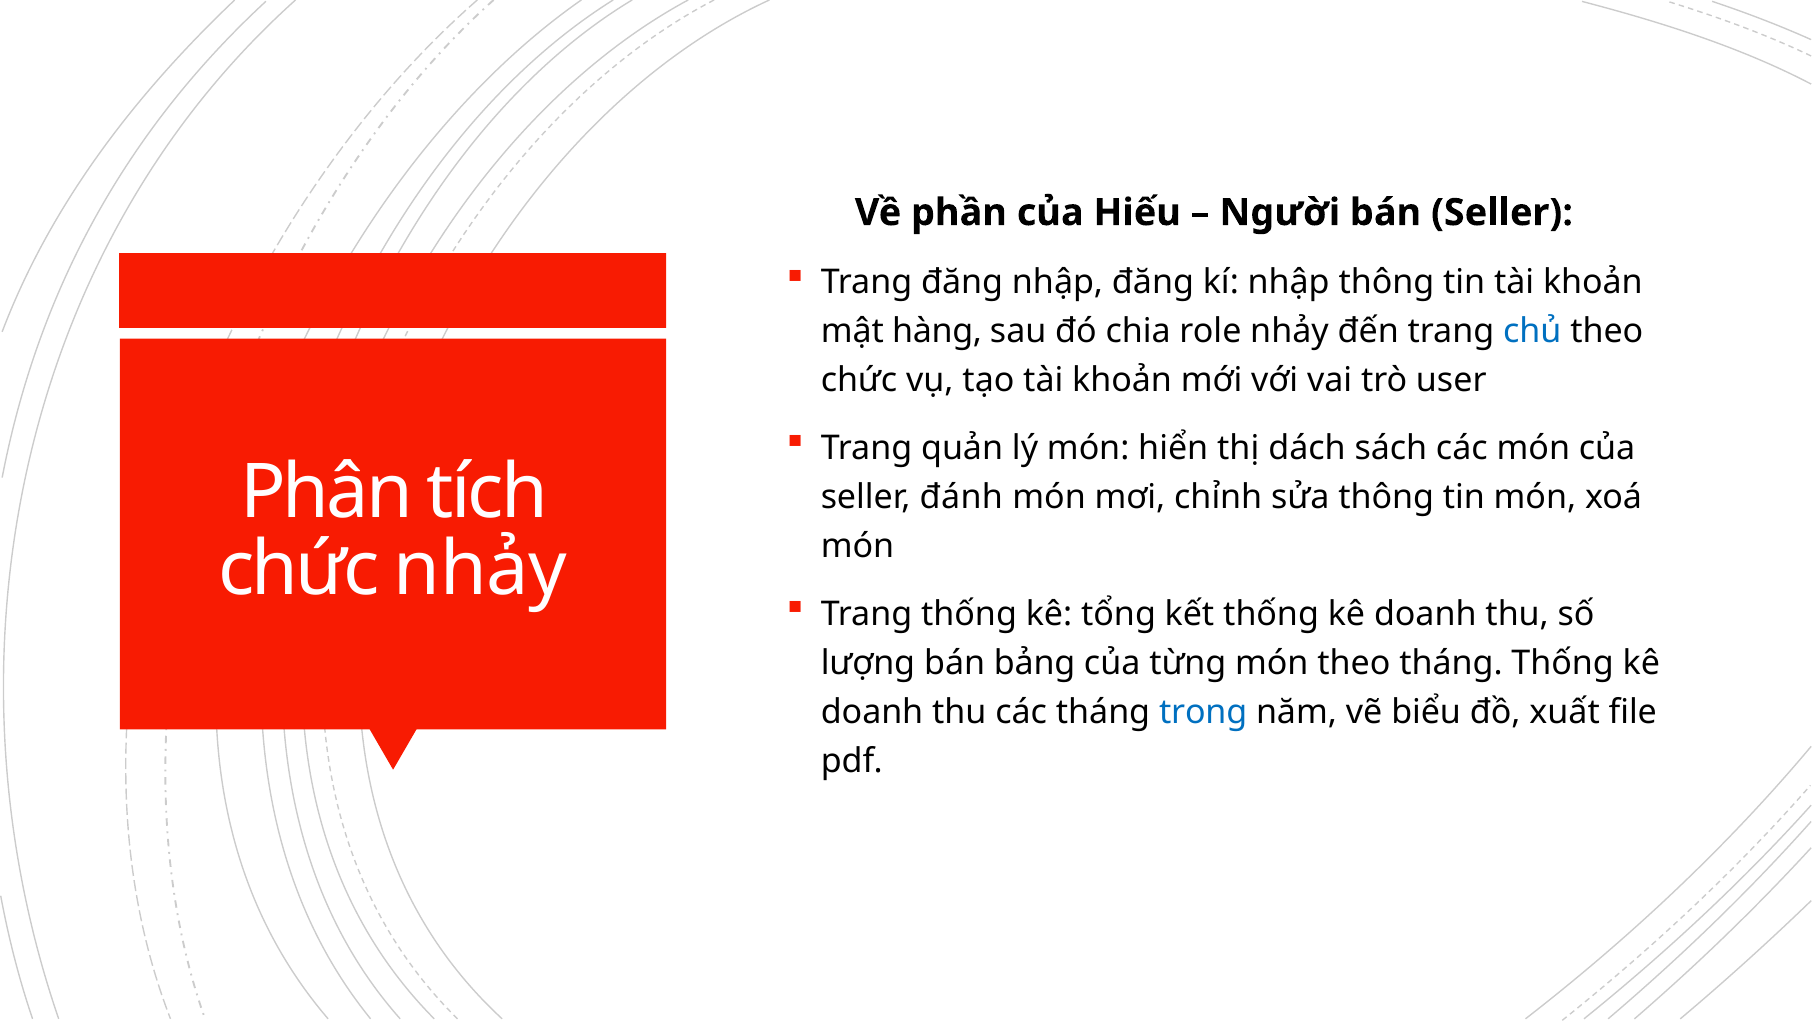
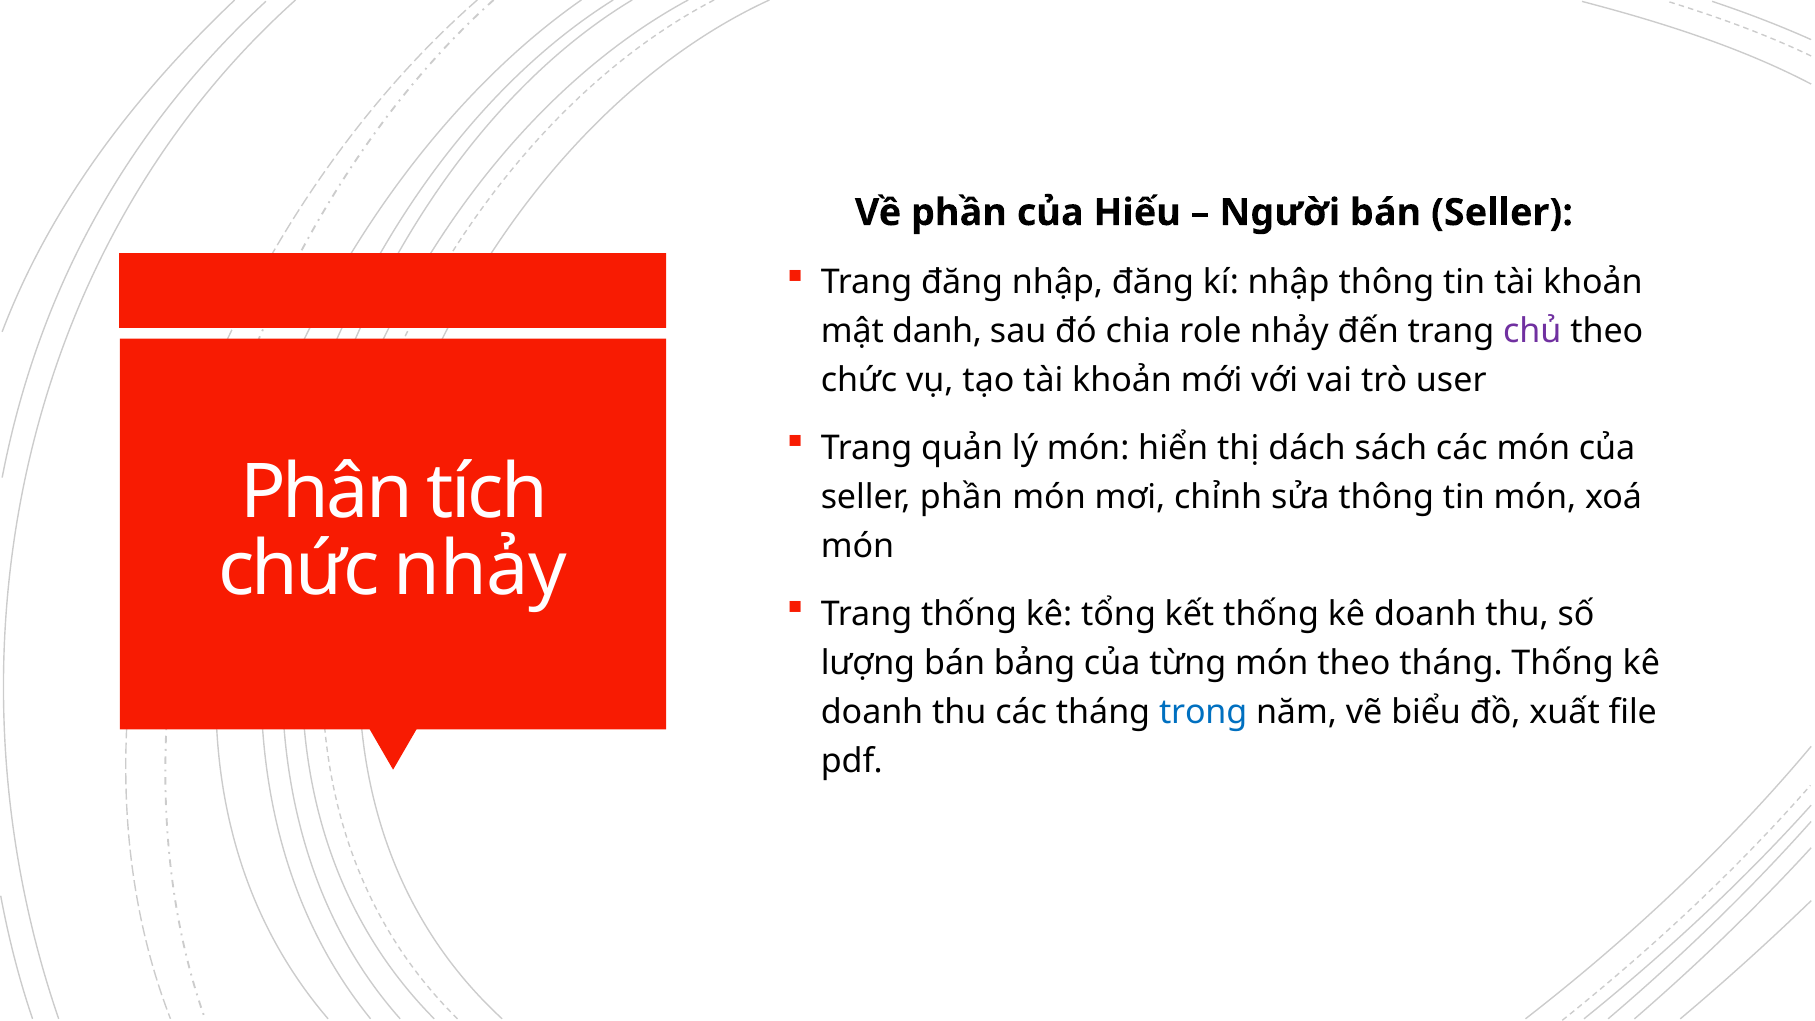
hàng: hàng -> danh
chủ colour: blue -> purple
seller đánh: đánh -> phần
